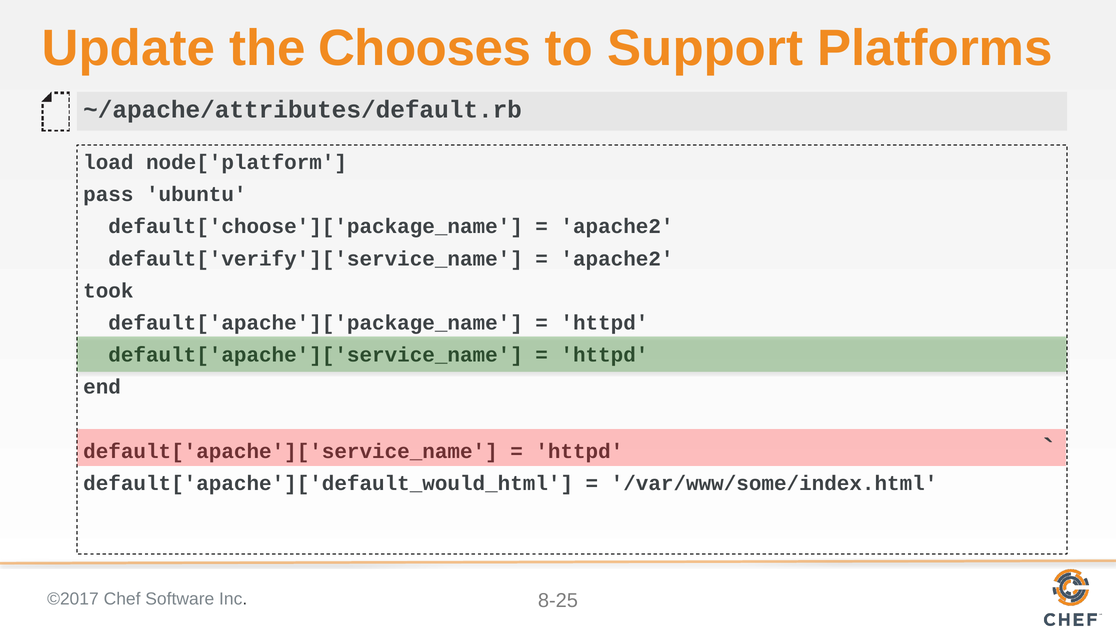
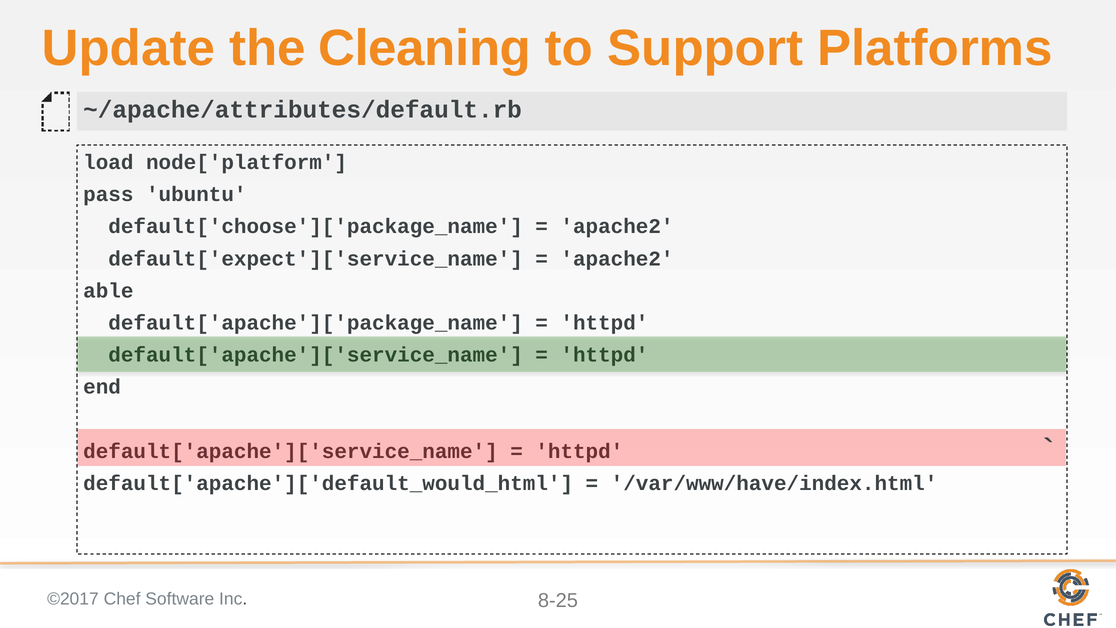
Chooses: Chooses -> Cleaning
default['verify']['service_name: default['verify']['service_name -> default['expect']['service_name
took: took -> able
/var/www/some/index.html: /var/www/some/index.html -> /var/www/have/index.html
